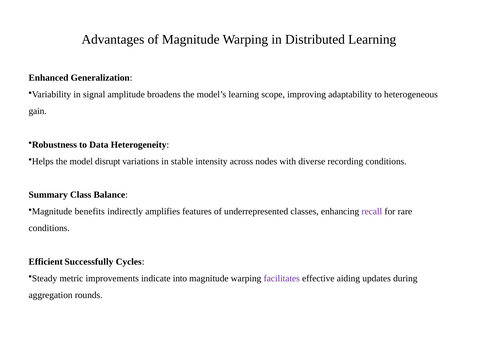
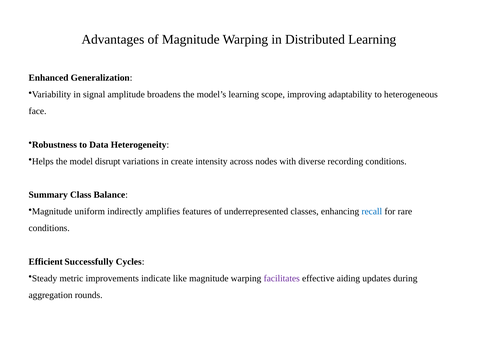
gain: gain -> face
stable: stable -> create
benefits: benefits -> uniform
recall colour: purple -> blue
into: into -> like
